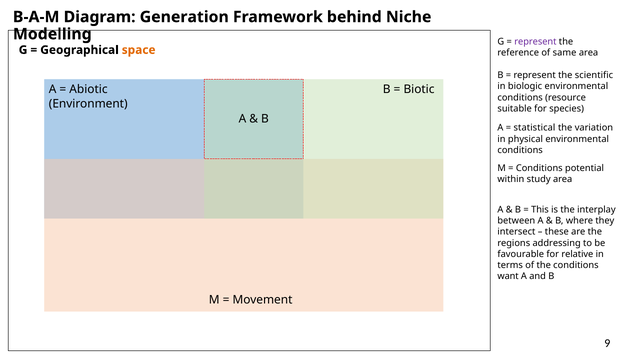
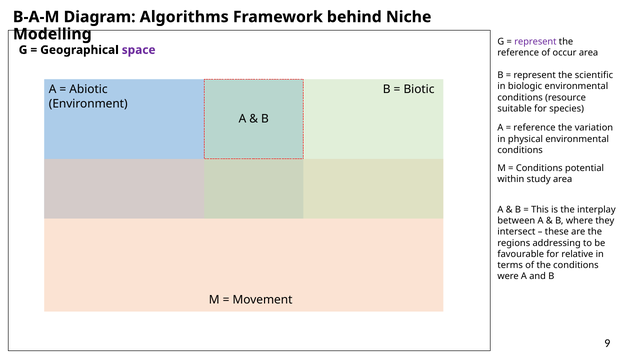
Generation: Generation -> Algorithms
space colour: orange -> purple
same: same -> occur
statistical at (534, 128): statistical -> reference
want: want -> were
